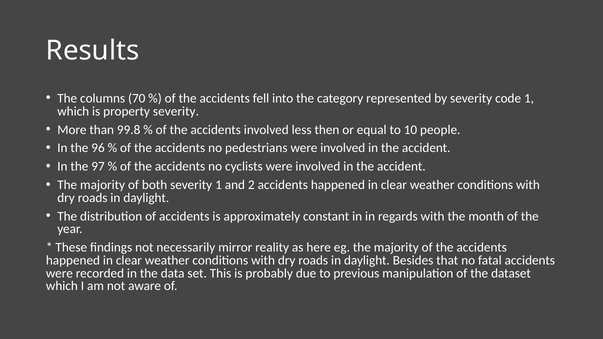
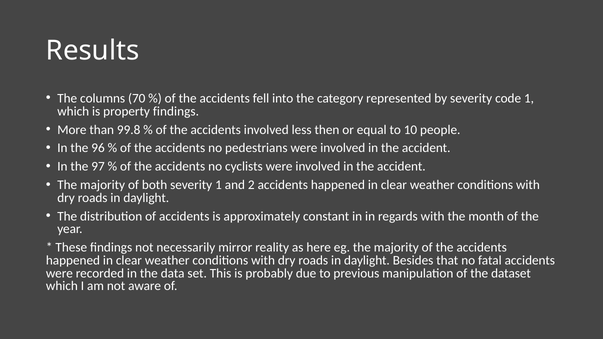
property severity: severity -> findings
